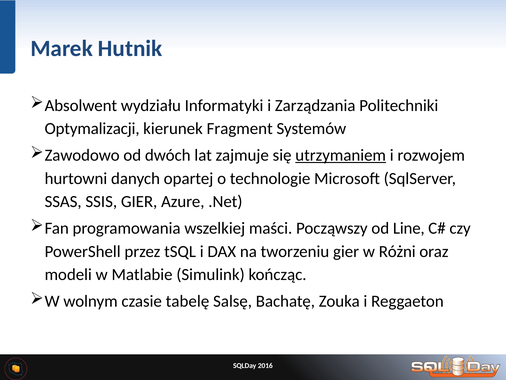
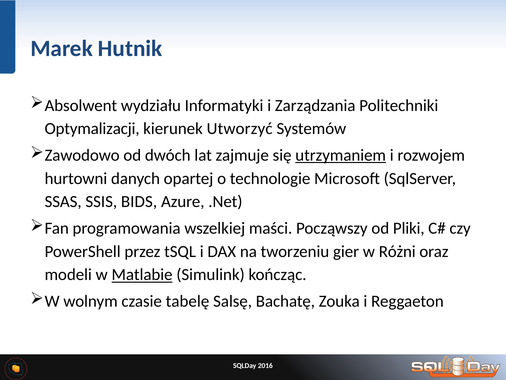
Fragment: Fragment -> Utworzyć
SSIS GIER: GIER -> BIDS
Line: Line -> Pliki
Matlabie underline: none -> present
